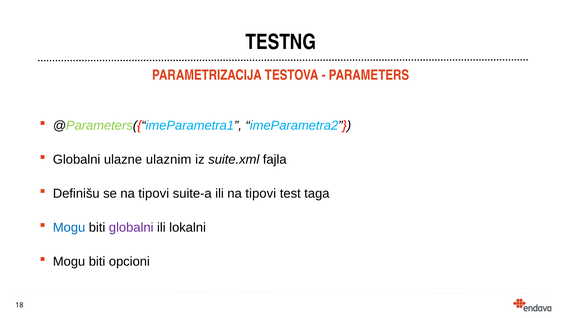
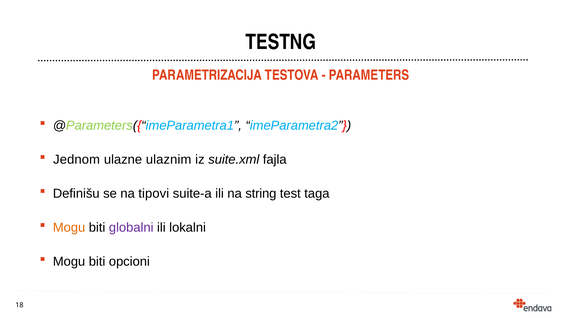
Globalni at (77, 160): Globalni -> Jednom
ili na tipovi: tipovi -> string
Mogu at (69, 228) colour: blue -> orange
